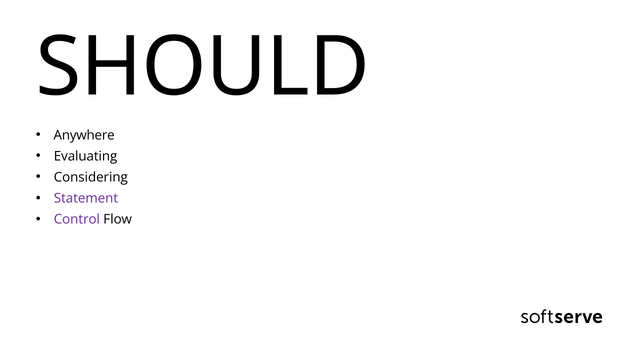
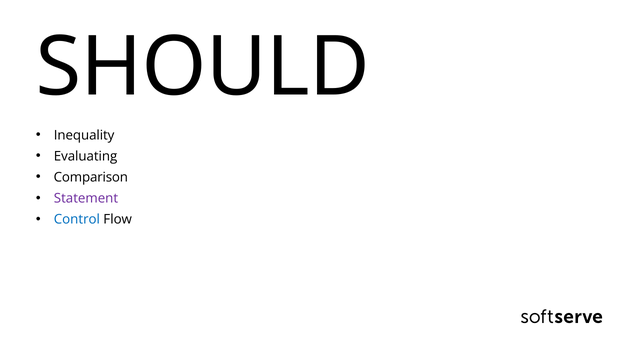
Anywhere: Anywhere -> Inequality
Considering: Considering -> Comparison
Control colour: purple -> blue
